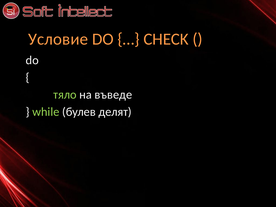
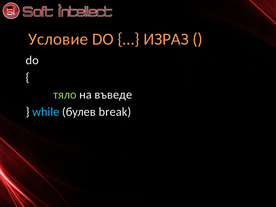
CHECK: CHECK -> ИЗРАЗ
while colour: light green -> light blue
делят: делят -> break
